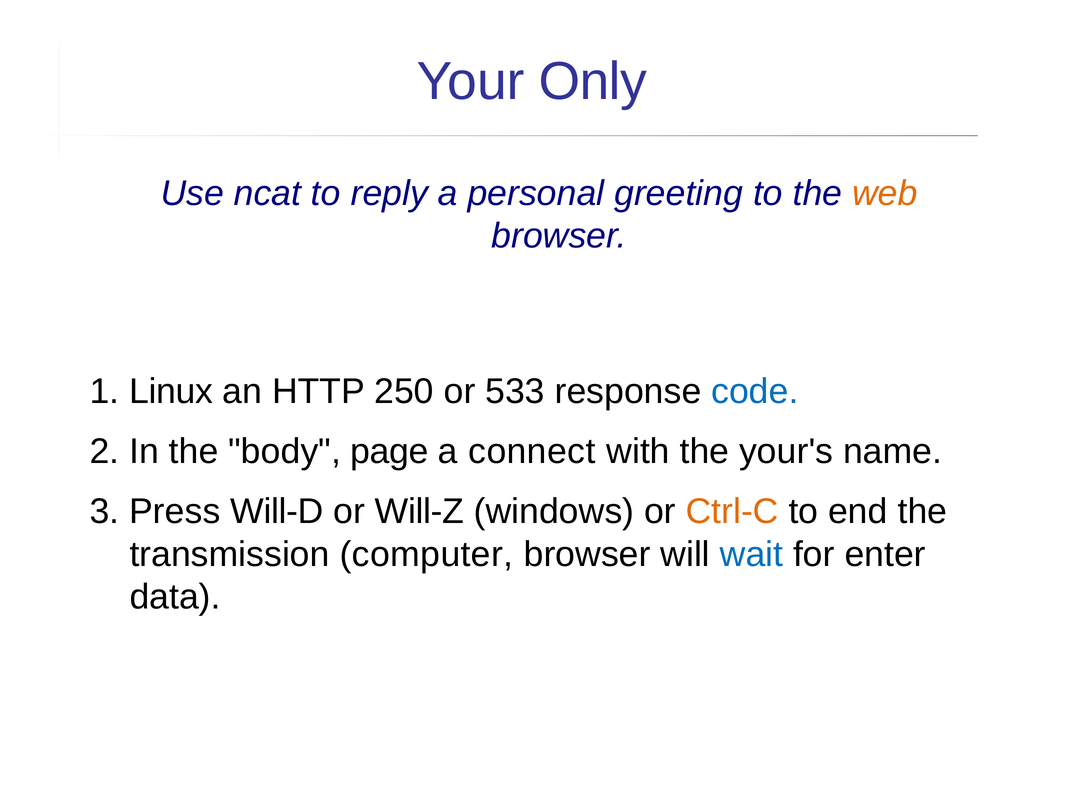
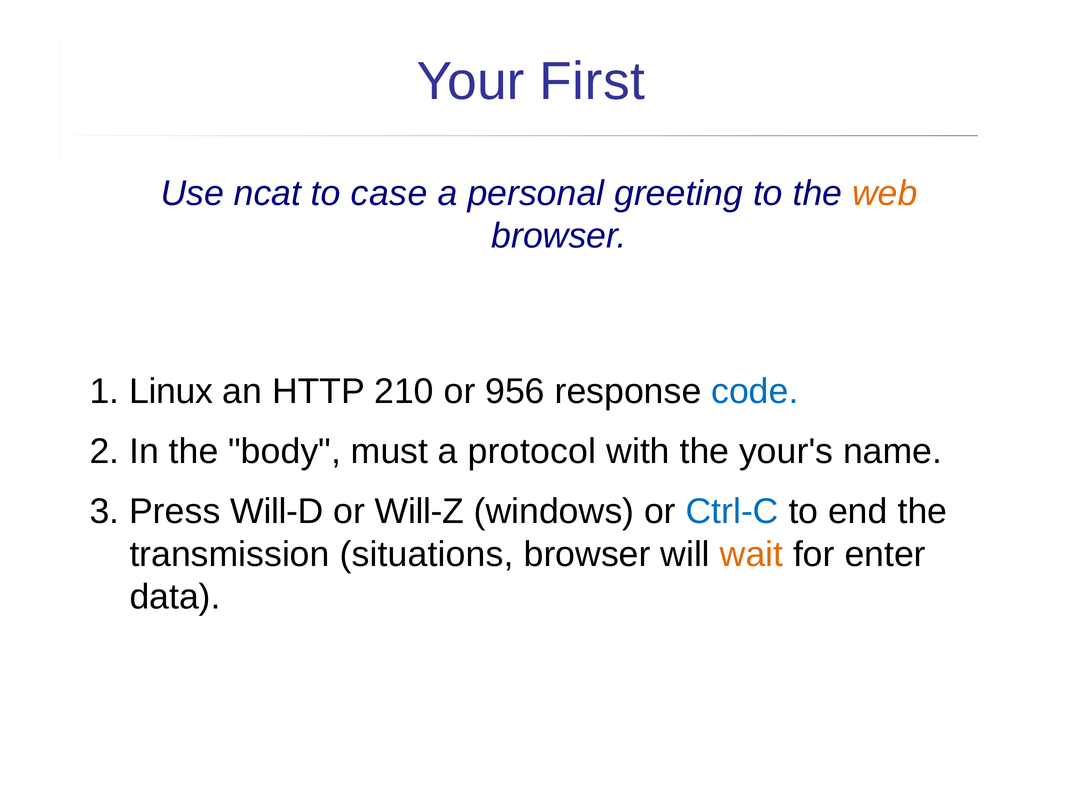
Only: Only -> First
reply: reply -> case
250: 250 -> 210
533: 533 -> 956
page: page -> must
connect: connect -> protocol
Ctrl-C colour: orange -> blue
computer: computer -> situations
wait colour: blue -> orange
